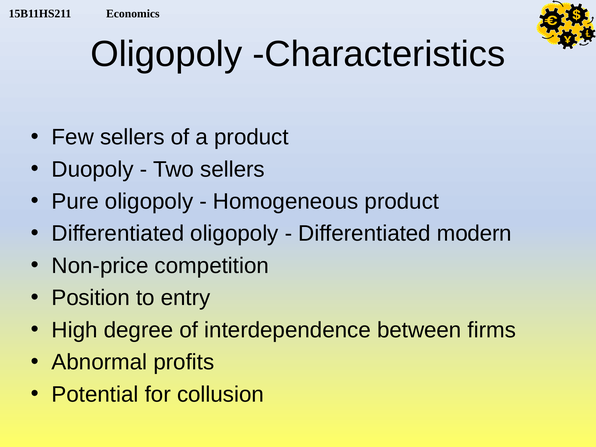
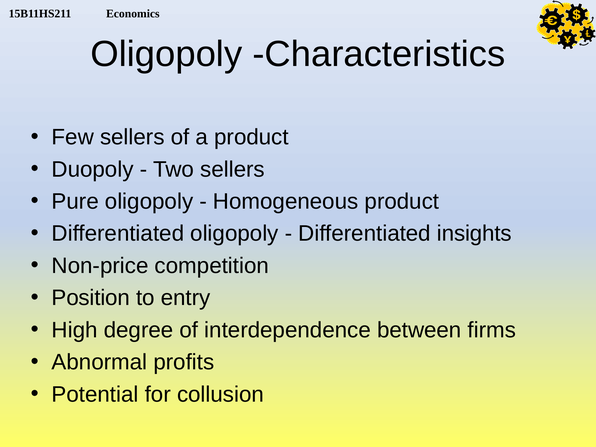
modern: modern -> insights
